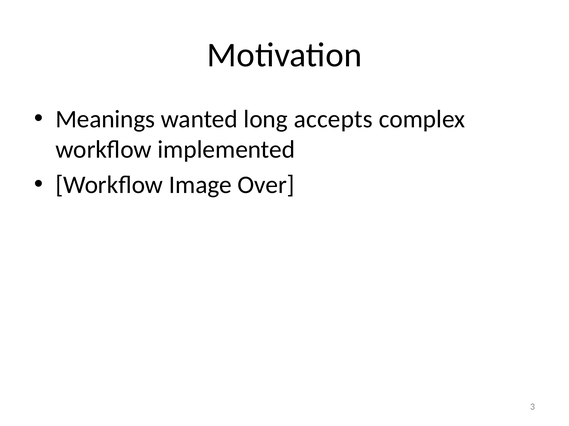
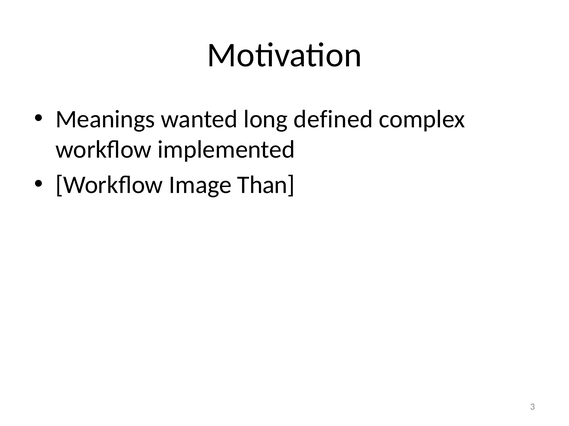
accepts: accepts -> defined
Over: Over -> Than
